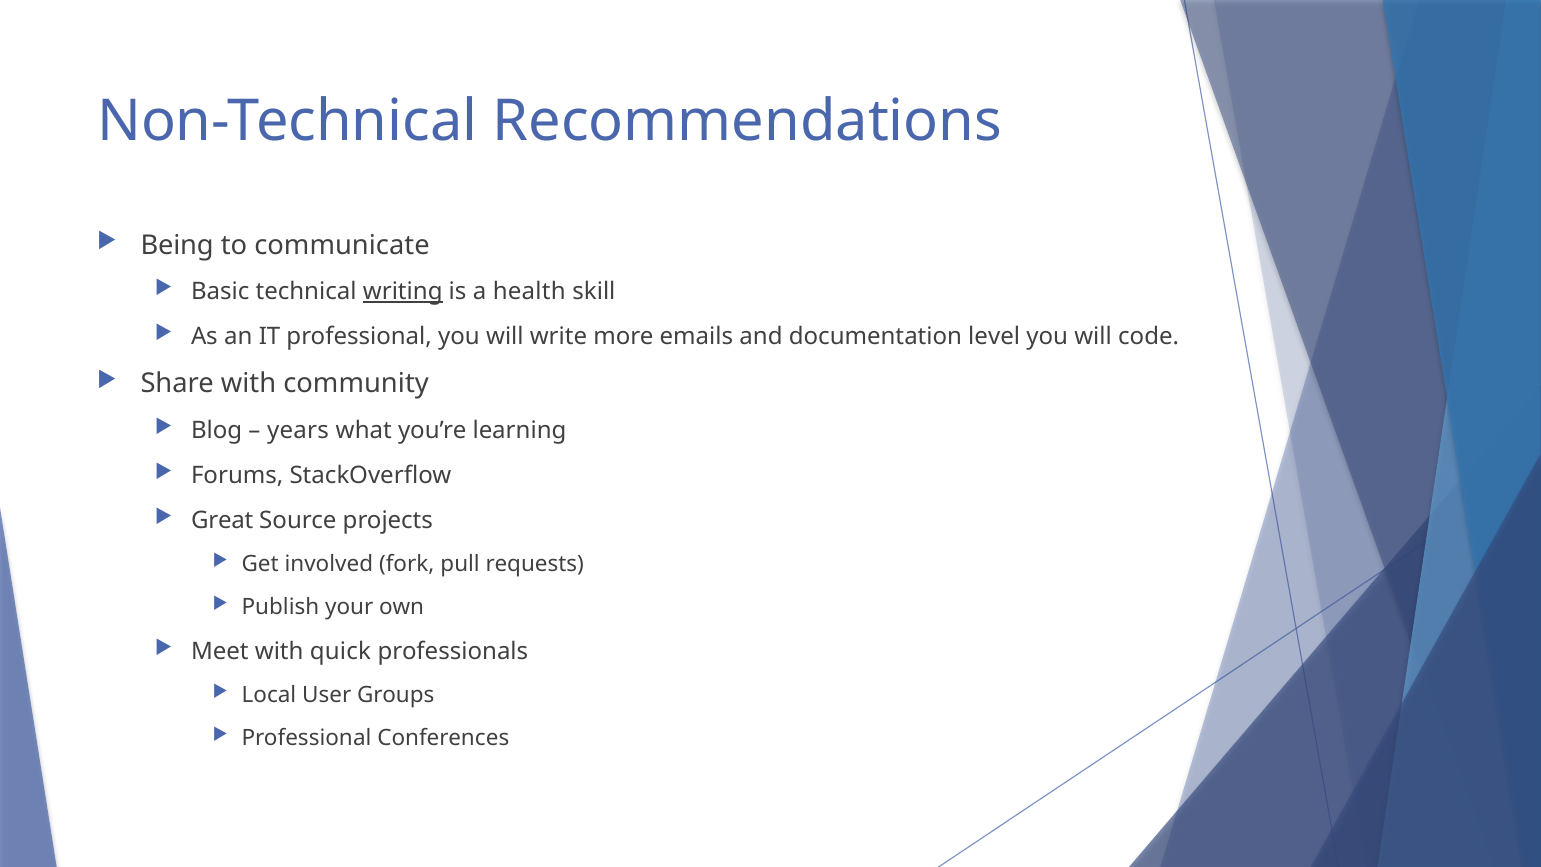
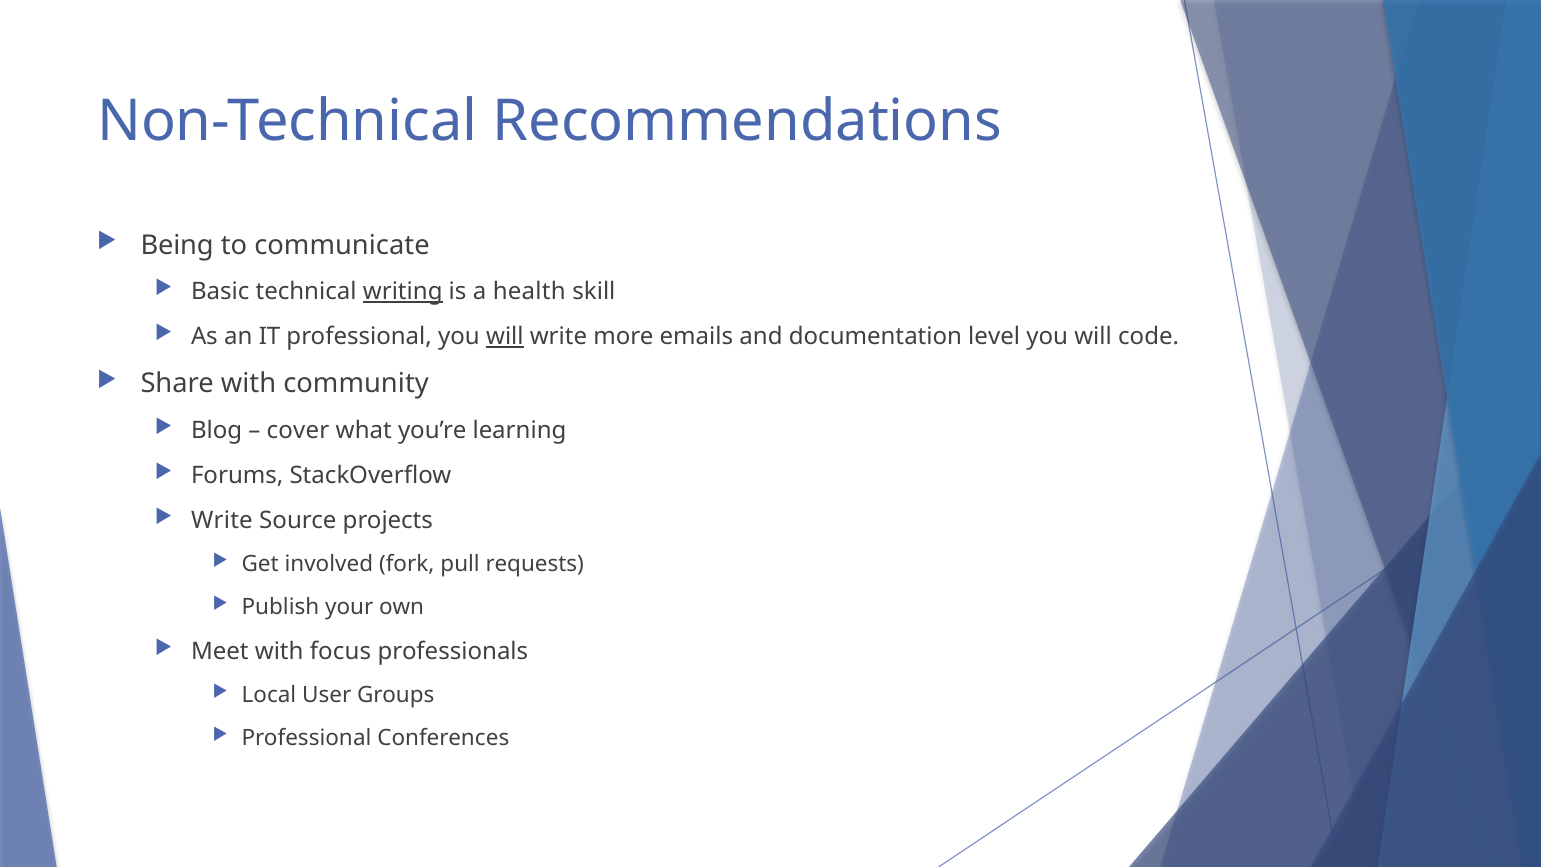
will at (505, 337) underline: none -> present
years: years -> cover
Great at (222, 520): Great -> Write
quick: quick -> focus
